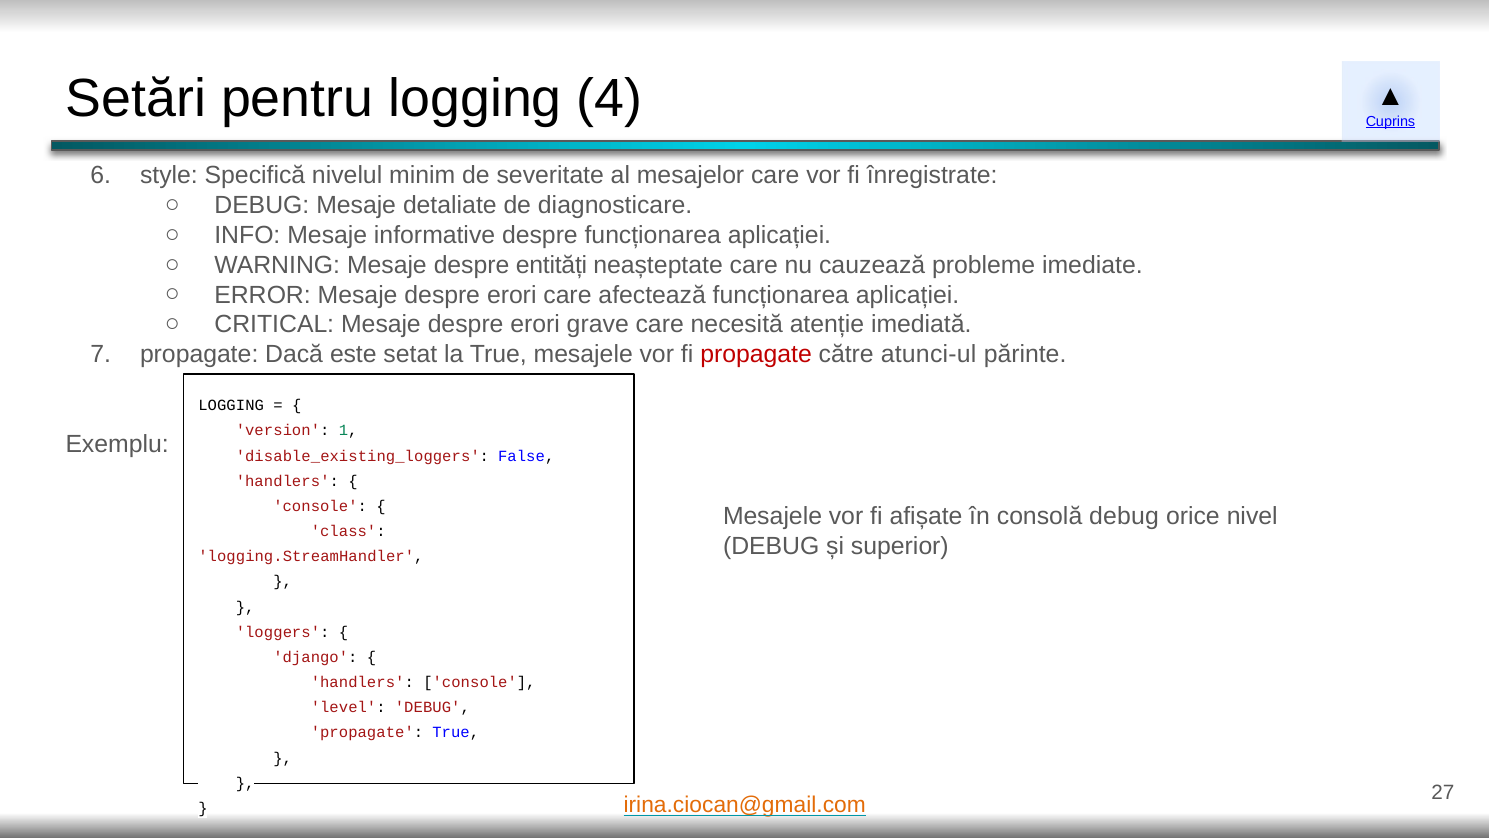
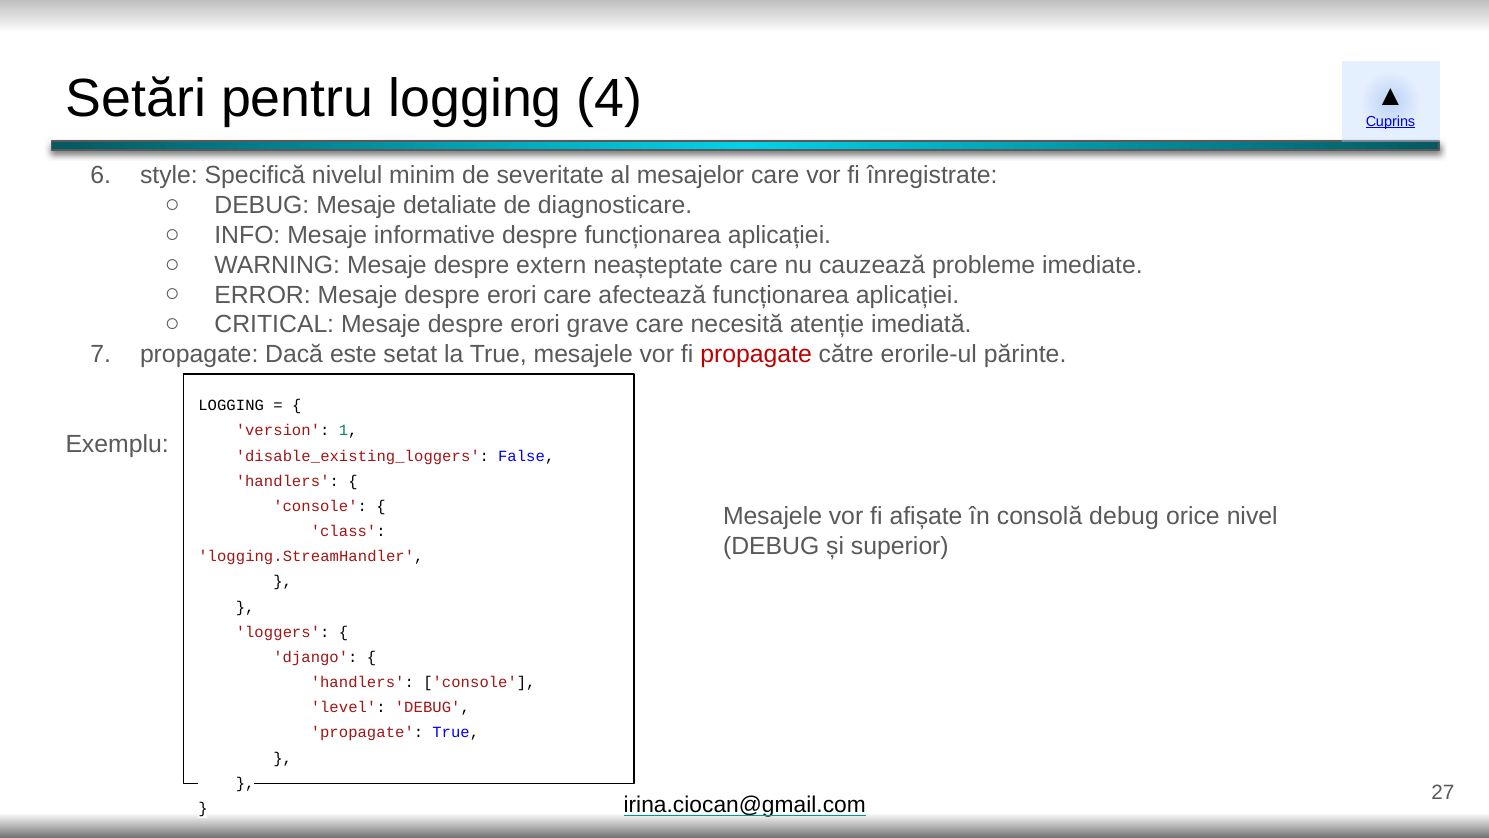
entități: entități -> extern
atunci-ul: atunci-ul -> erorile-ul
irina.ciocan@gmail.com colour: orange -> black
